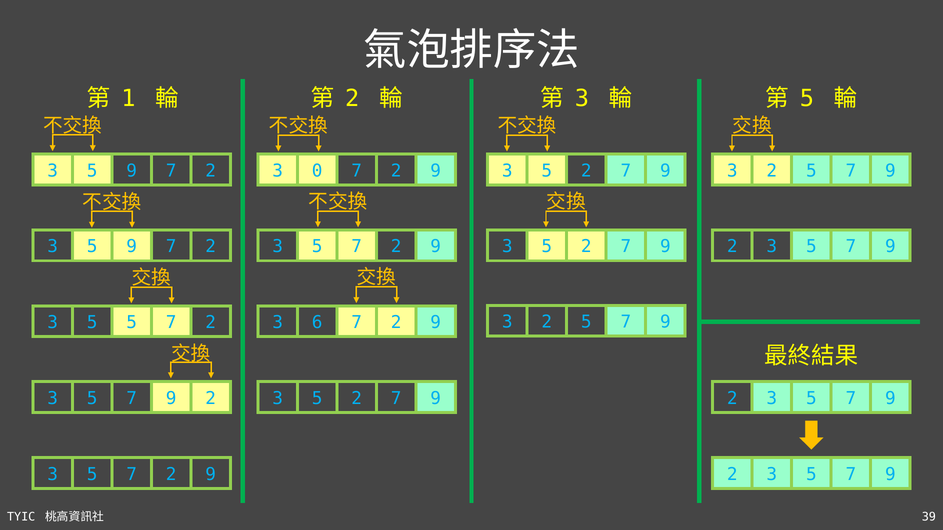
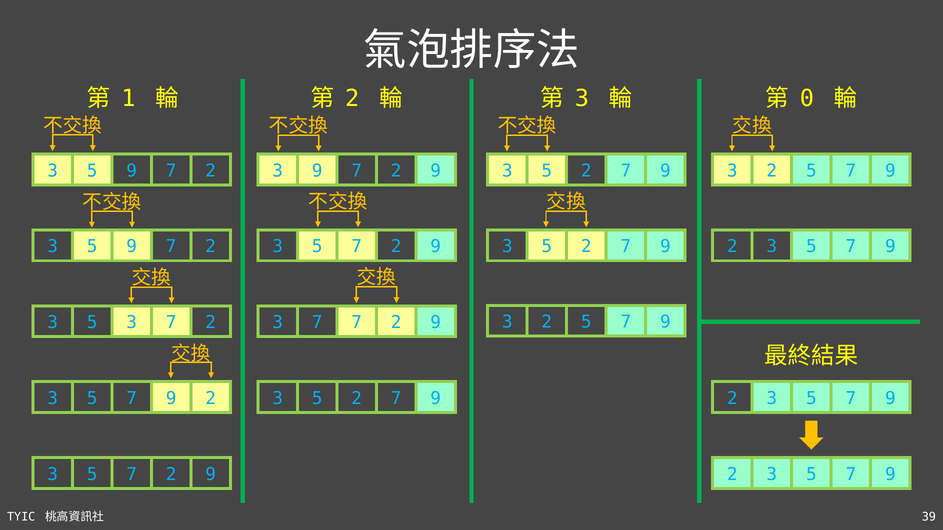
5 at (807, 98): 5 -> 0
3 0: 0 -> 9
5 5: 5 -> 3
6 at (317, 323): 6 -> 7
